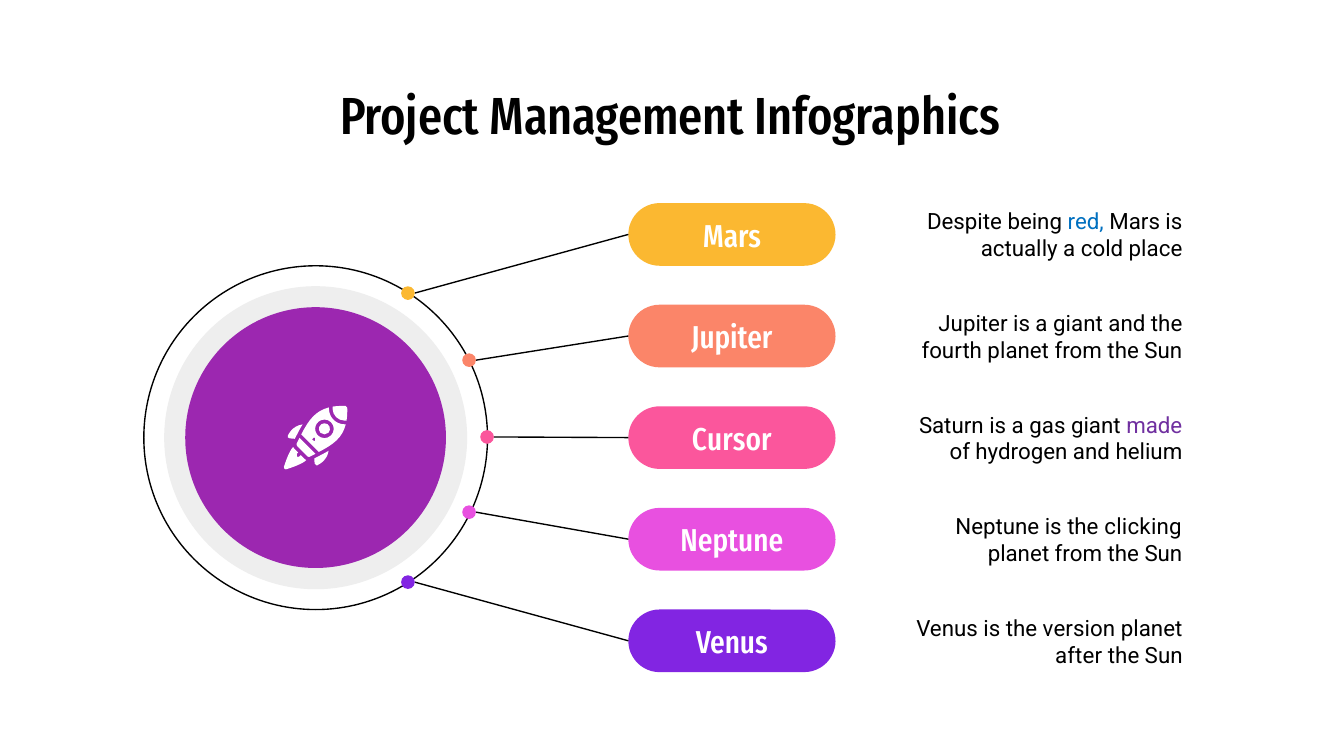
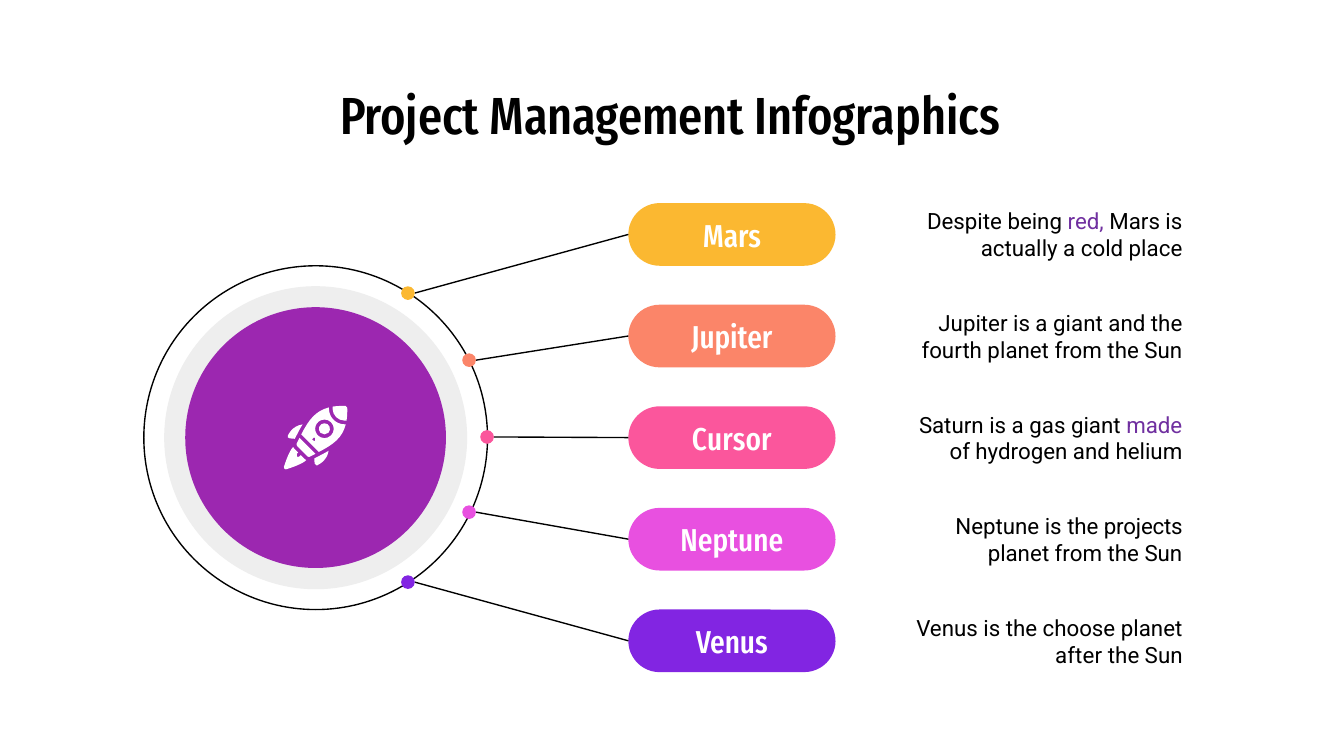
red colour: blue -> purple
clicking: clicking -> projects
version: version -> choose
